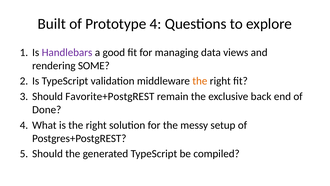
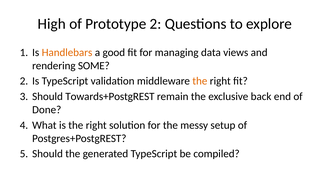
Built: Built -> High
Prototype 4: 4 -> 2
Handlebars colour: purple -> orange
Favorite+PostgREST: Favorite+PostgREST -> Towards+PostgREST
